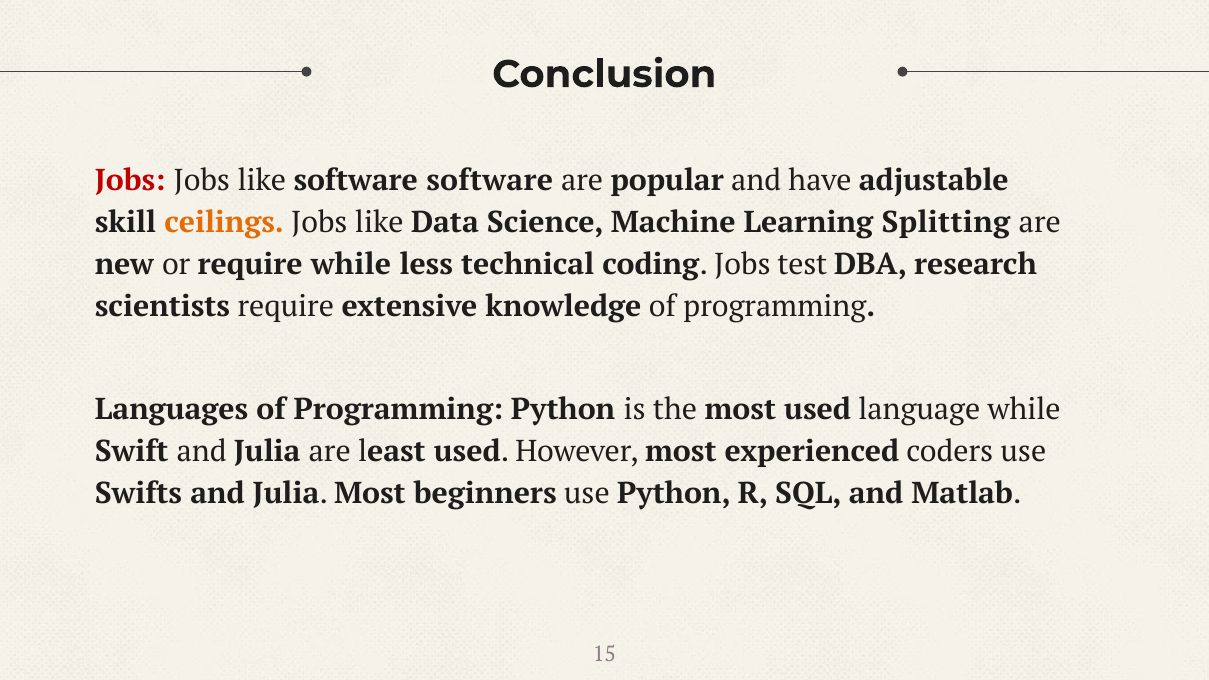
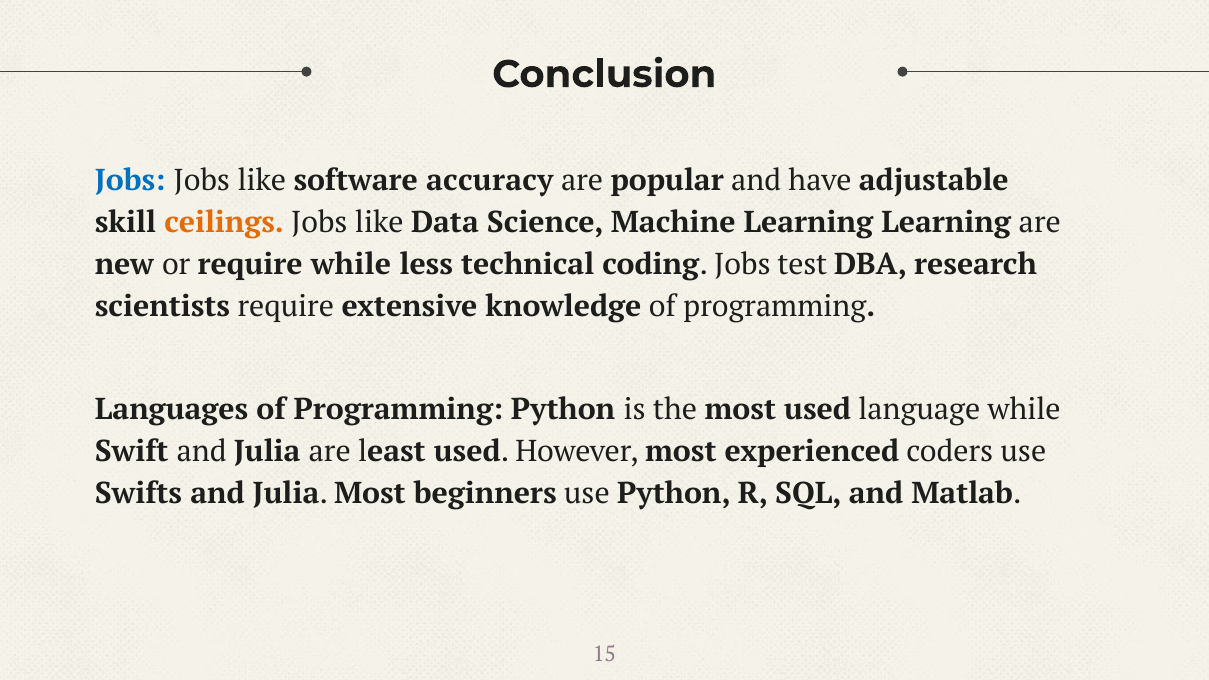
Jobs at (130, 181) colour: red -> blue
software software: software -> accuracy
Learning Splitting: Splitting -> Learning
